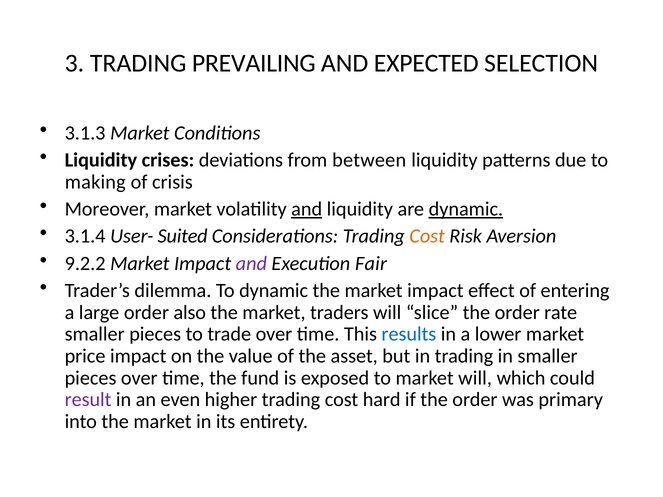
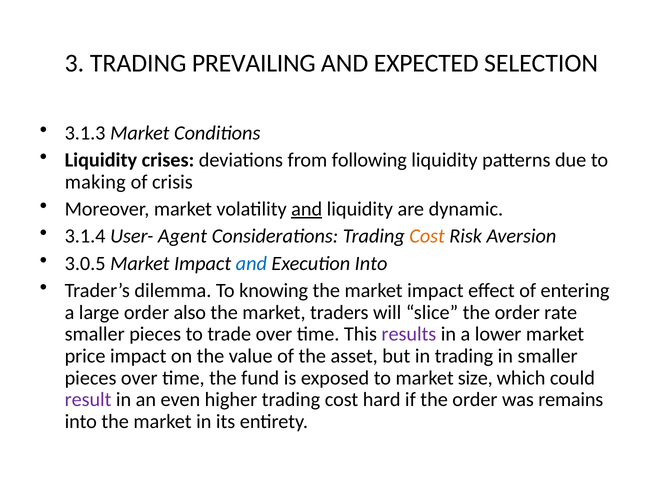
between: between -> following
dynamic at (466, 209) underline: present -> none
Suited: Suited -> Agent
9.2.2: 9.2.2 -> 3.0.5
and at (251, 263) colour: purple -> blue
Execution Fair: Fair -> Into
To dynamic: dynamic -> knowing
results colour: blue -> purple
market will: will -> size
primary: primary -> remains
